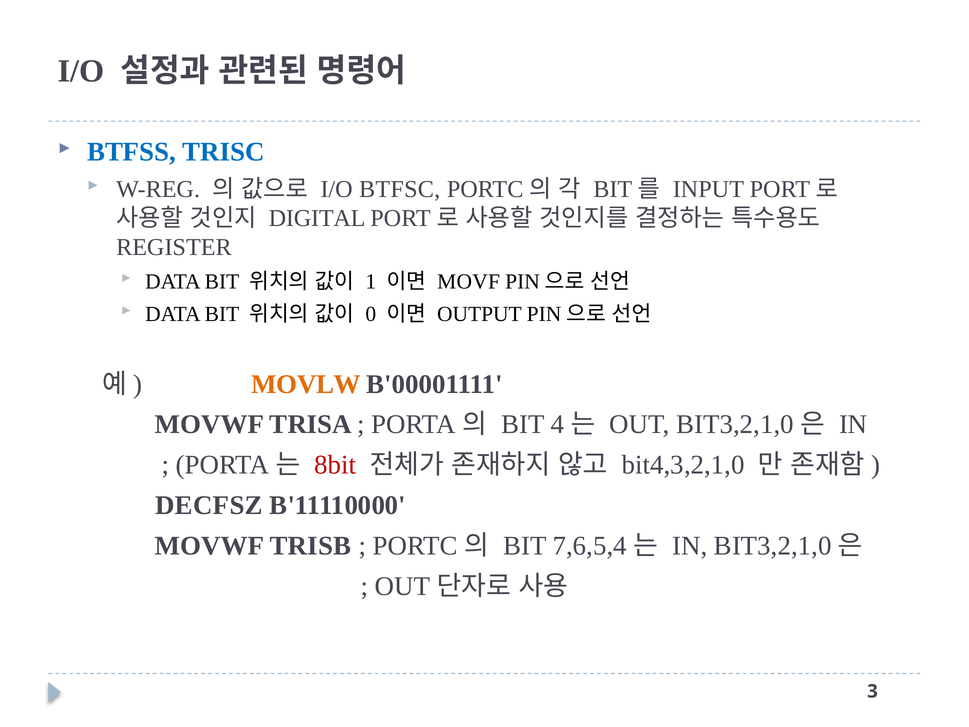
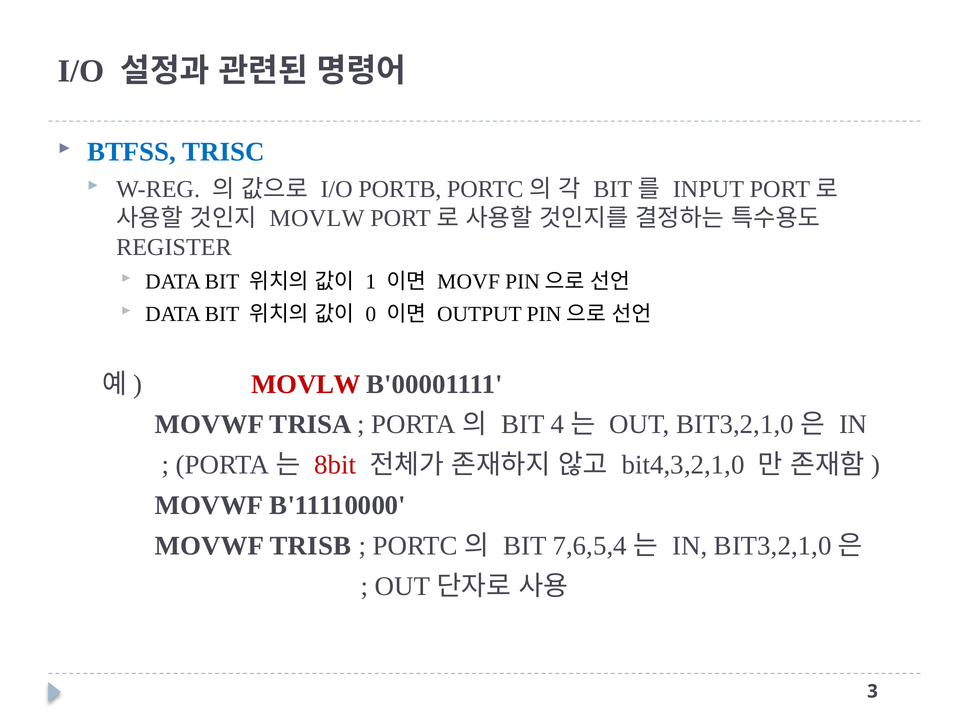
BTFSC: BTFSC -> PORTB
DIGITAL at (317, 218): DIGITAL -> MOVLW
MOVLW at (306, 384) colour: orange -> red
DECFSZ at (209, 505): DECFSZ -> MOVWF
